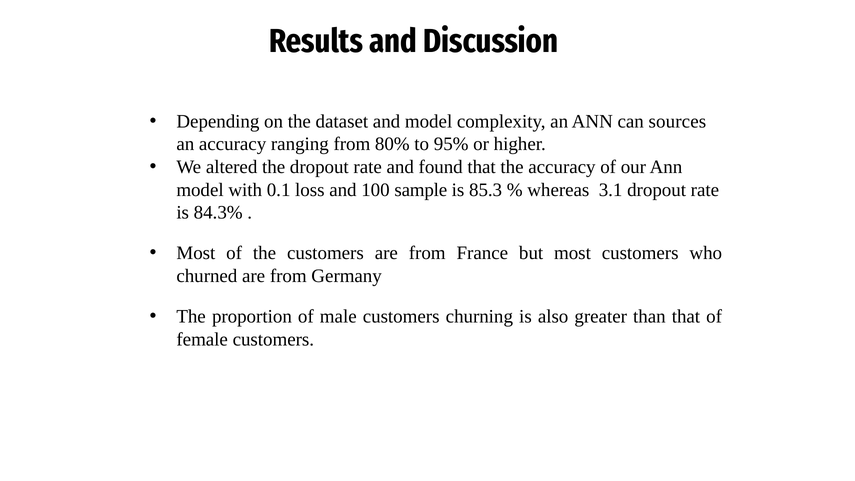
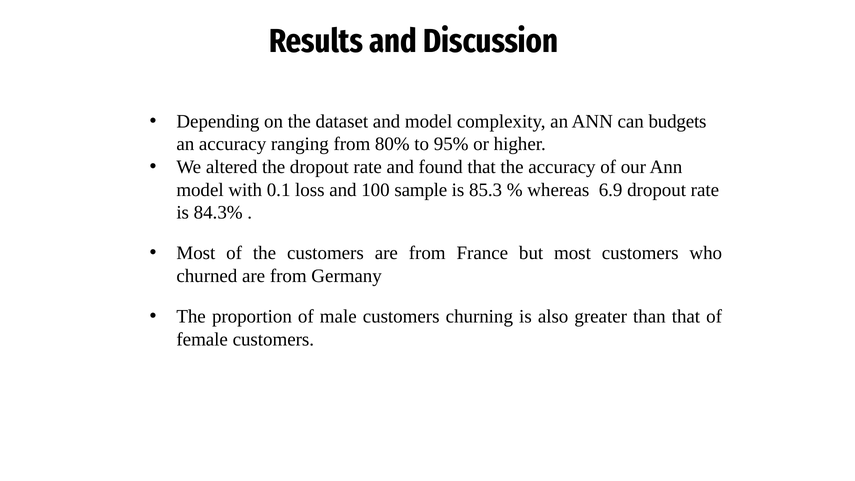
sources: sources -> budgets
3.1: 3.1 -> 6.9
